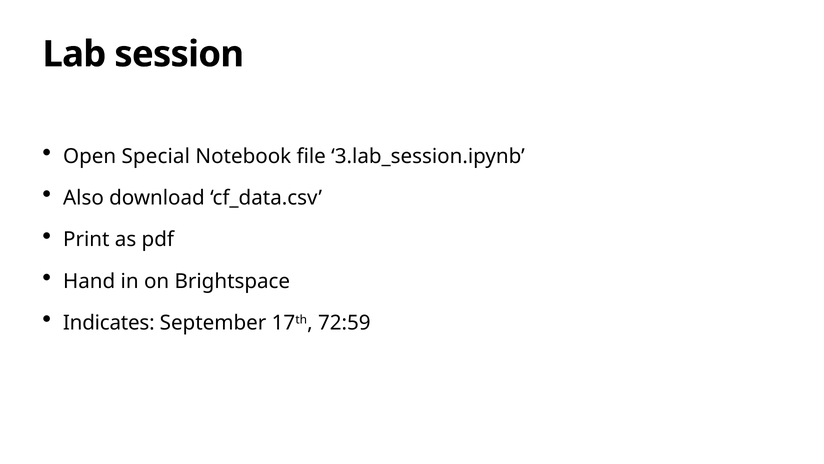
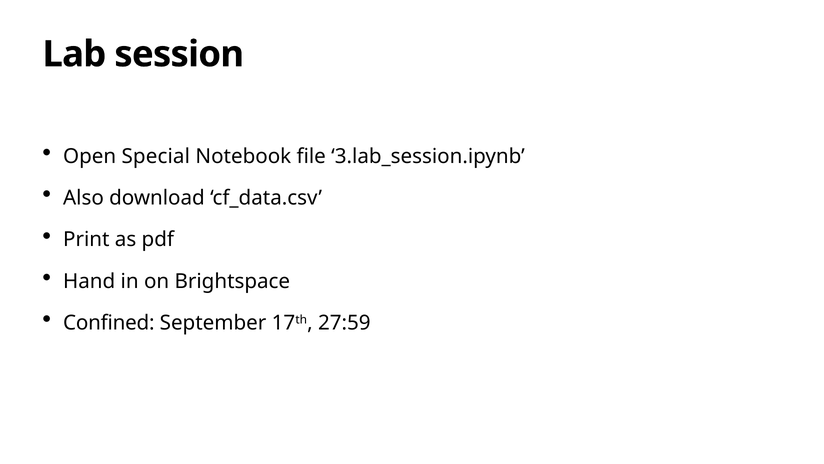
Indicates: Indicates -> Confined
72:59: 72:59 -> 27:59
